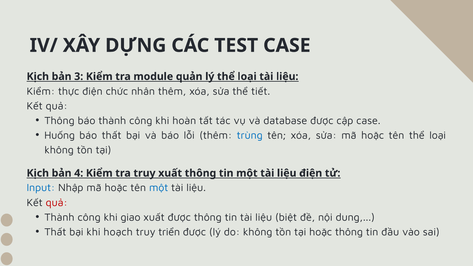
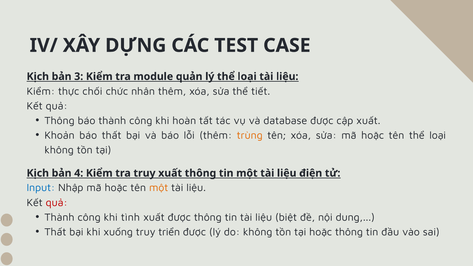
điện: điện -> chối
cập case: case -> xuất
Huống: Huống -> Khoản
trùng colour: blue -> orange
một at (159, 188) colour: blue -> orange
giao: giao -> tình
hoạch: hoạch -> xuống
